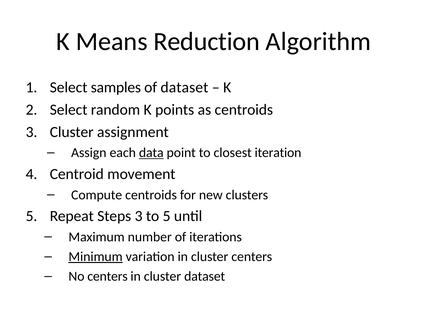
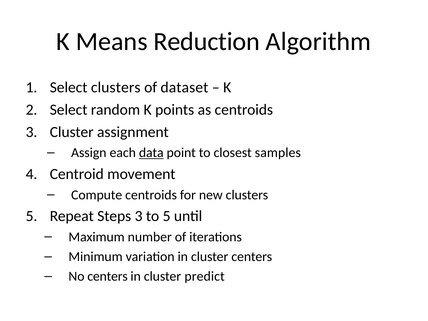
Select samples: samples -> clusters
iteration: iteration -> samples
Minimum underline: present -> none
cluster dataset: dataset -> predict
